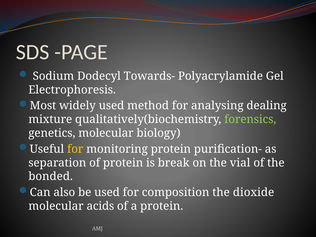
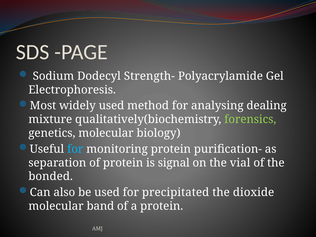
Towards-: Towards- -> Strength-
for at (75, 149) colour: yellow -> light blue
break: break -> signal
composition: composition -> precipitated
acids: acids -> band
